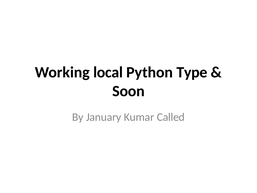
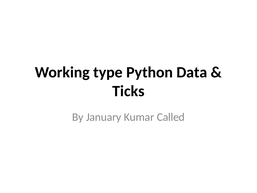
local: local -> type
Type: Type -> Data
Soon: Soon -> Ticks
